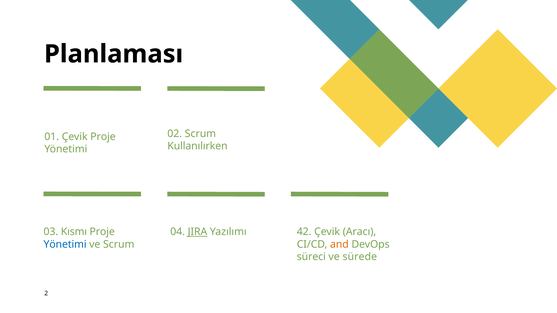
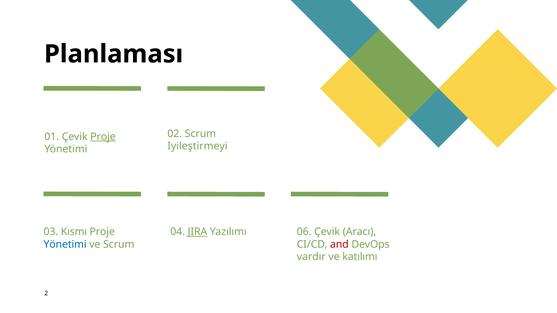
Proje at (103, 137) underline: none -> present
Kullanılırken: Kullanılırken -> Iyileştirmeyi
42: 42 -> 06
and colour: orange -> red
süreci: süreci -> vardır
sürede: sürede -> katılımı
